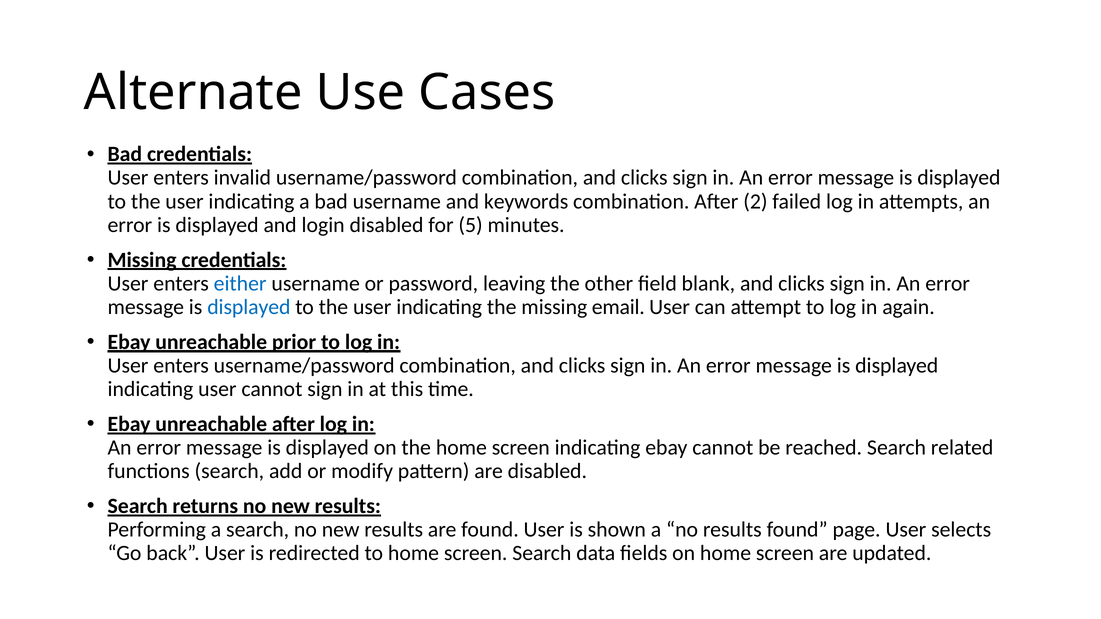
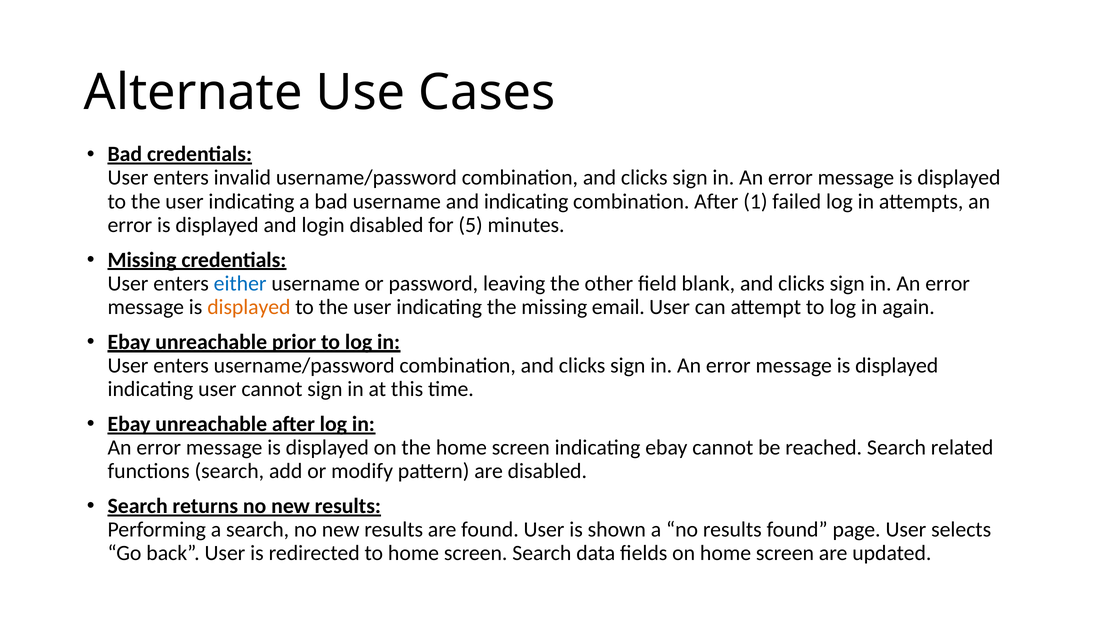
and keywords: keywords -> indicating
2: 2 -> 1
displayed at (249, 307) colour: blue -> orange
